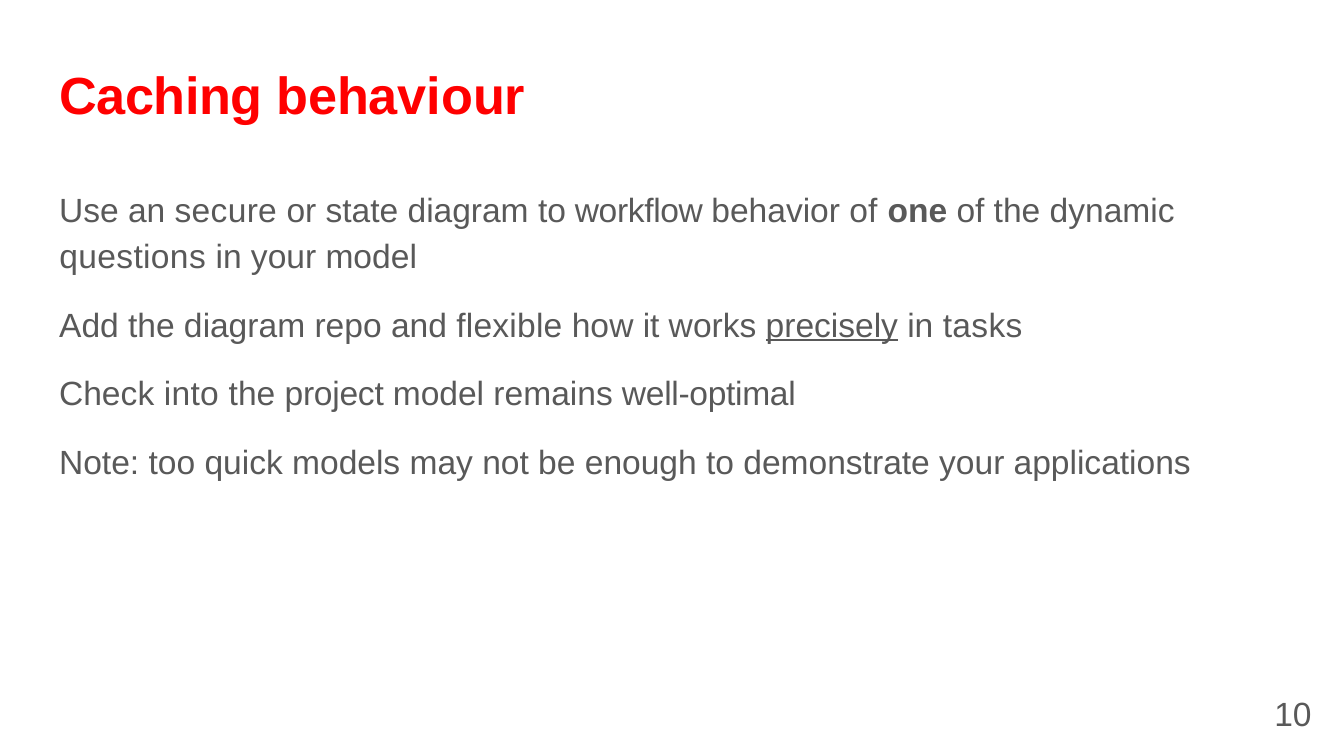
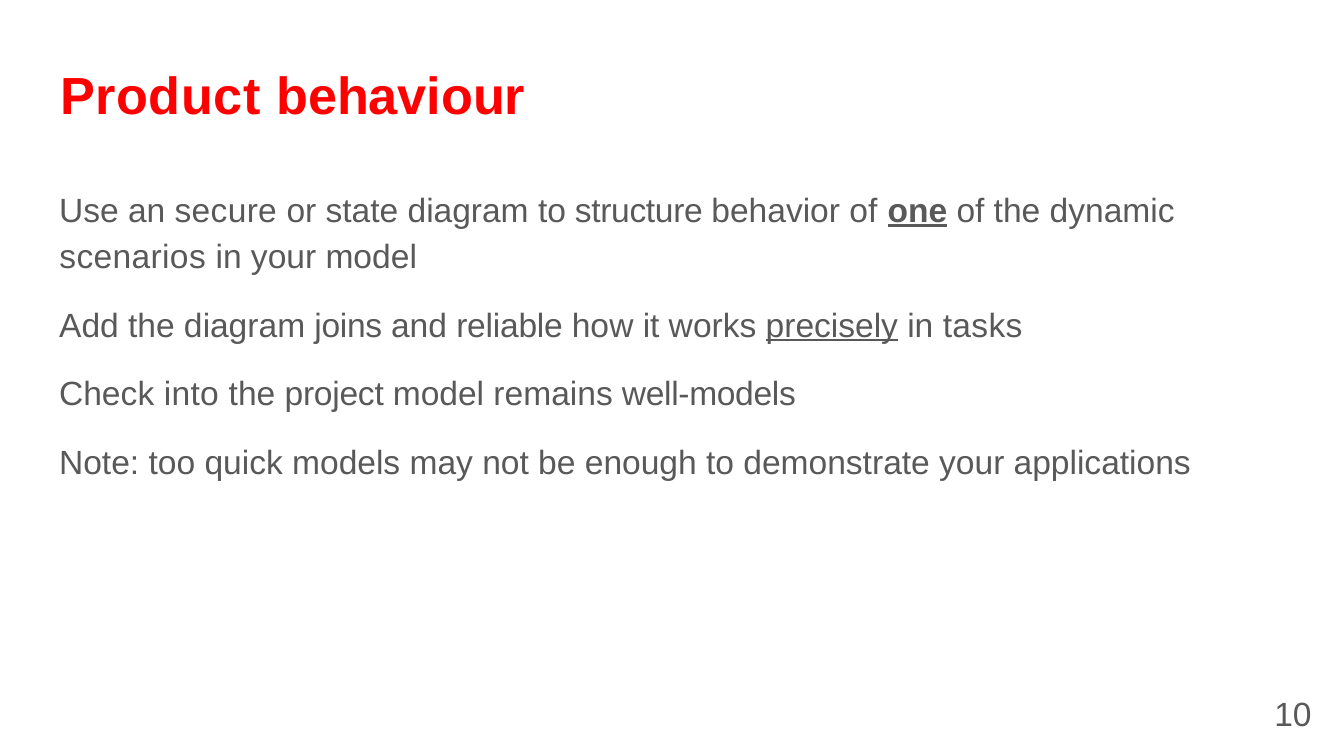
Caching: Caching -> Product
workflow: workflow -> structure
one underline: none -> present
questions: questions -> scenarios
repo: repo -> joins
flexible: flexible -> reliable
well-optimal: well-optimal -> well-models
